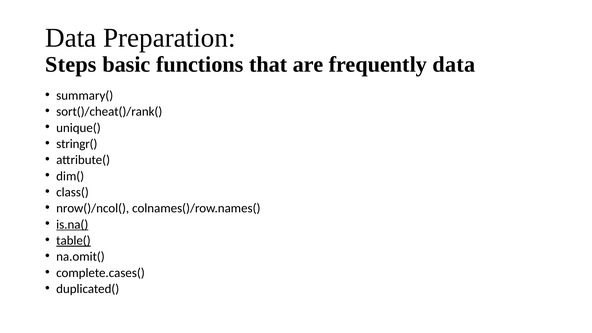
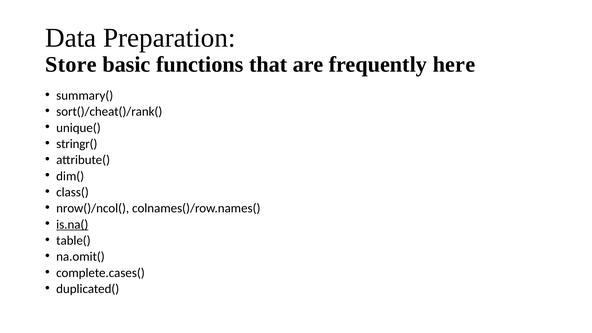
Steps: Steps -> Store
frequently data: data -> here
table( underline: present -> none
